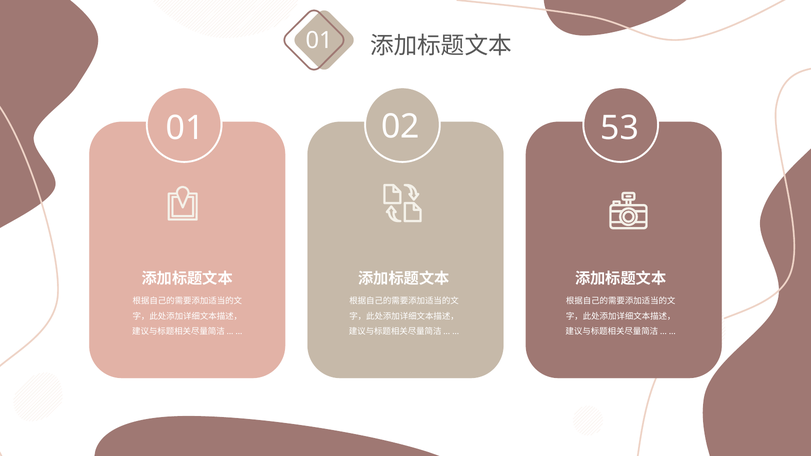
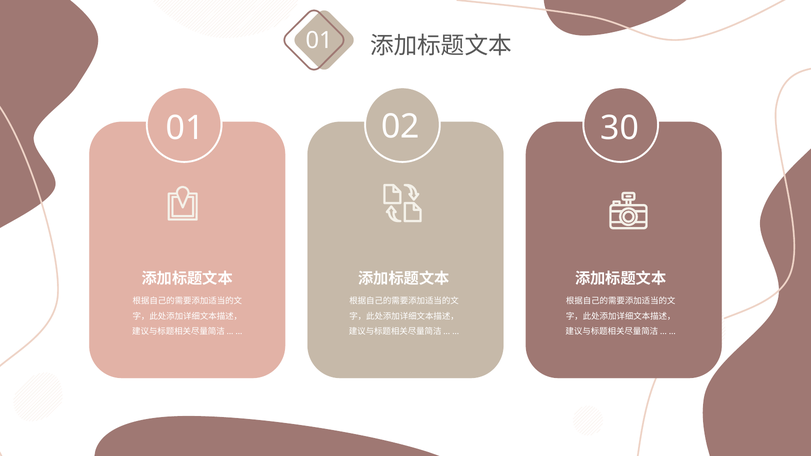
53: 53 -> 30
